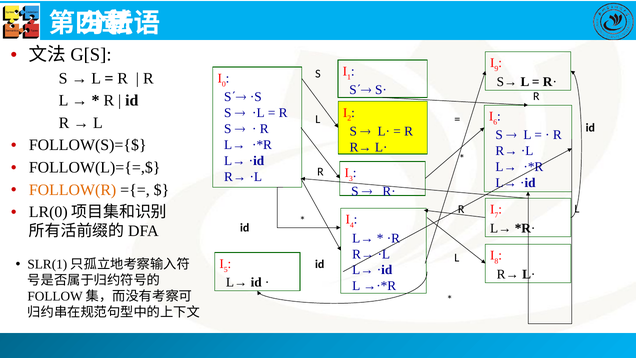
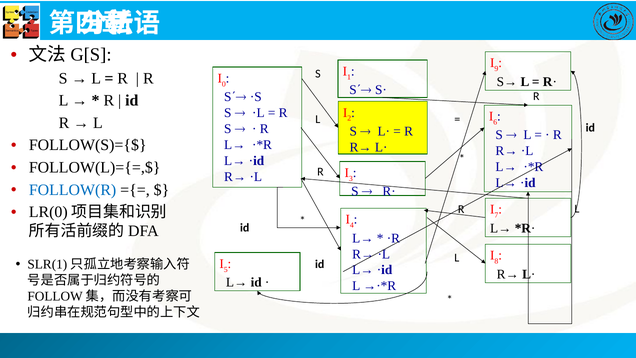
FOLLOW(R colour: orange -> blue
